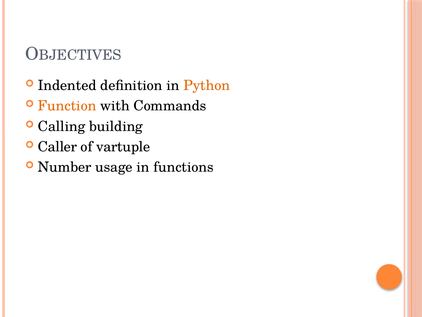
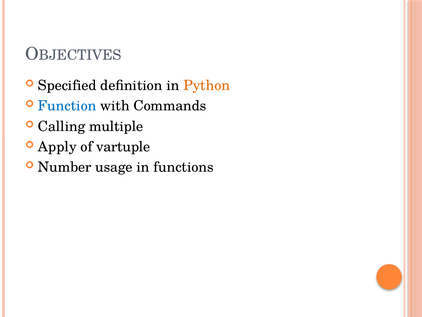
Indented: Indented -> Specified
Function colour: orange -> blue
building: building -> multiple
Caller: Caller -> Apply
